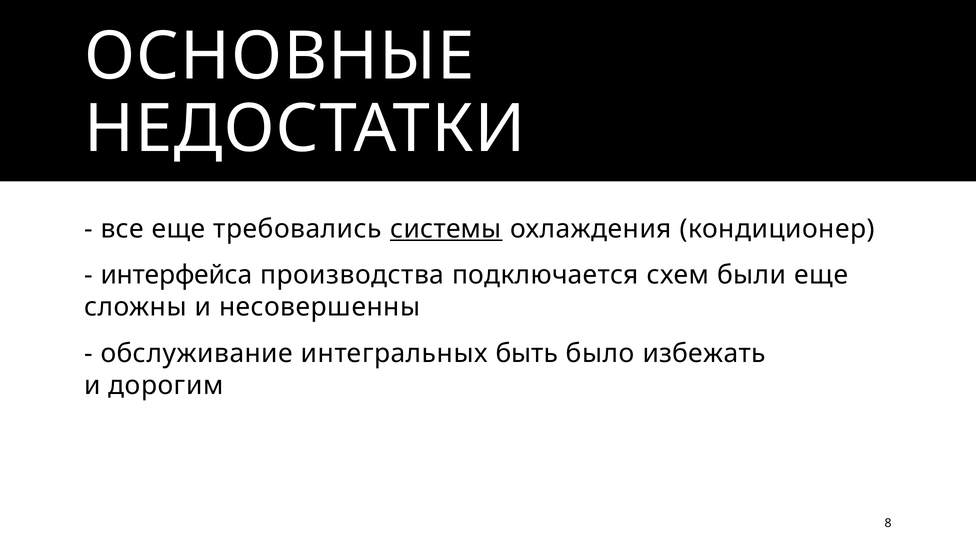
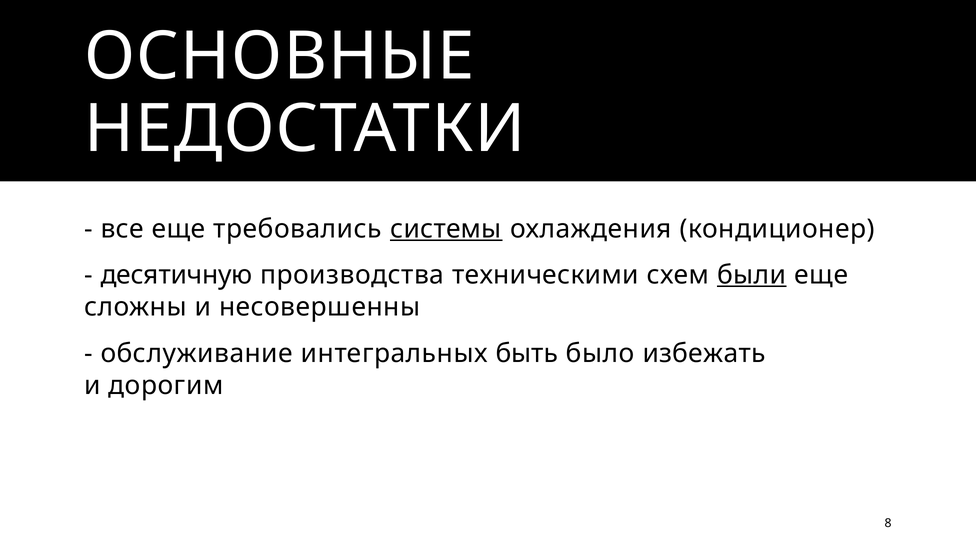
интерфейса: интерфейса -> десятичную
подключается: подключается -> техническими
были underline: none -> present
